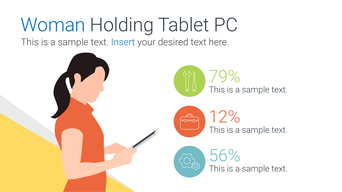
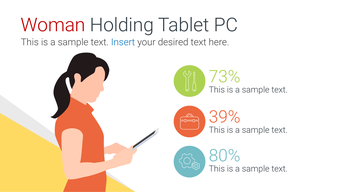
Woman colour: blue -> red
79%: 79% -> 73%
12%: 12% -> 39%
56%: 56% -> 80%
